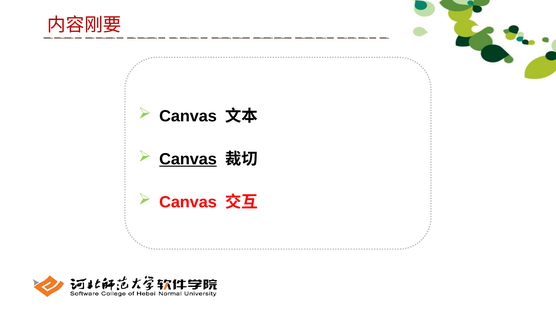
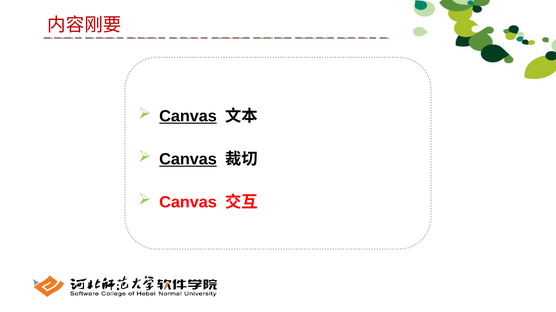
Canvas at (188, 116) underline: none -> present
